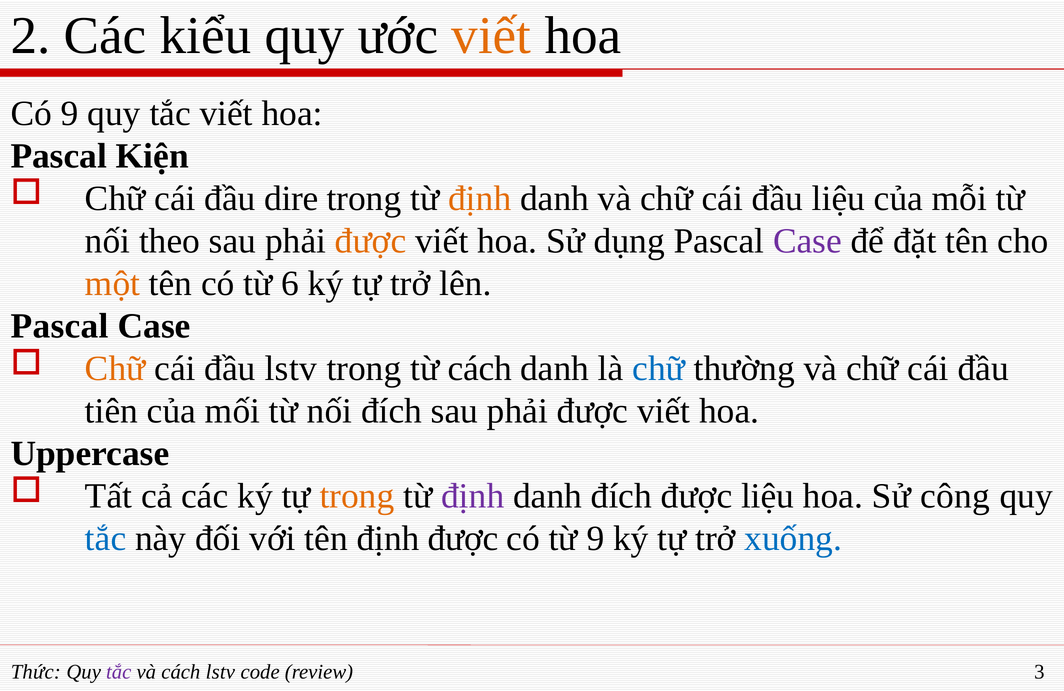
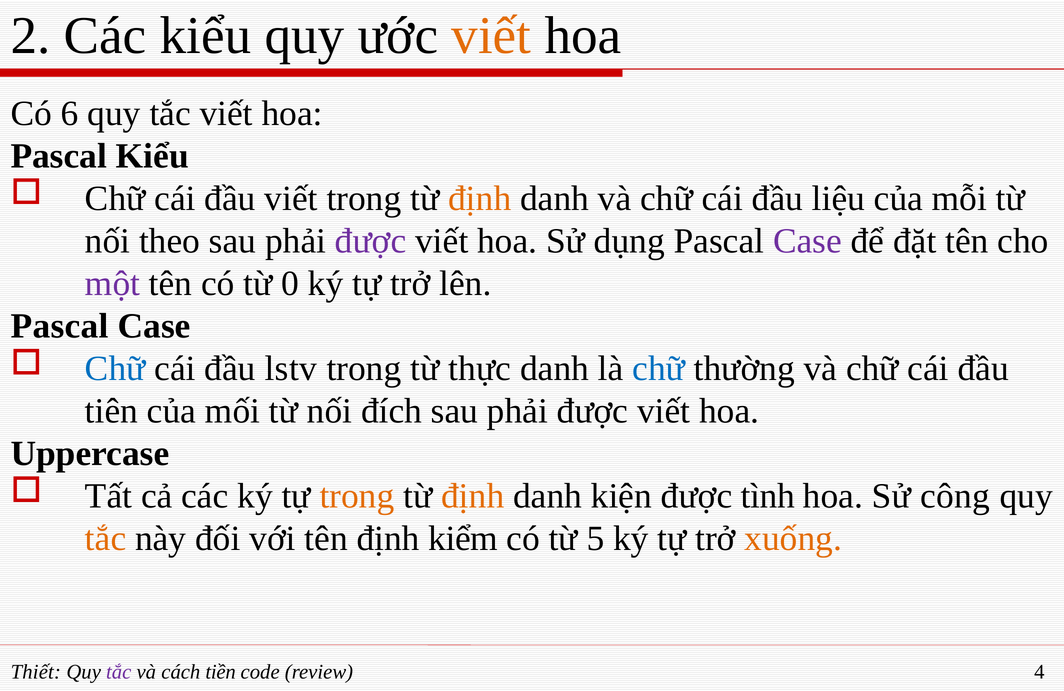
Có 9: 9 -> 6
Pascal Kiện: Kiện -> Kiểu
đầu dire: dire -> viết
được at (371, 241) colour: orange -> purple
một colour: orange -> purple
6: 6 -> 0
Chữ at (115, 369) colour: orange -> blue
từ cách: cách -> thực
định at (473, 497) colour: purple -> orange
danh đích: đích -> kiện
được liệu: liệu -> tình
tắc at (106, 539) colour: blue -> orange
định được: được -> kiểm
từ 9: 9 -> 5
xuống colour: blue -> orange
Thức: Thức -> Thiết
cách lstv: lstv -> tiền
3: 3 -> 4
